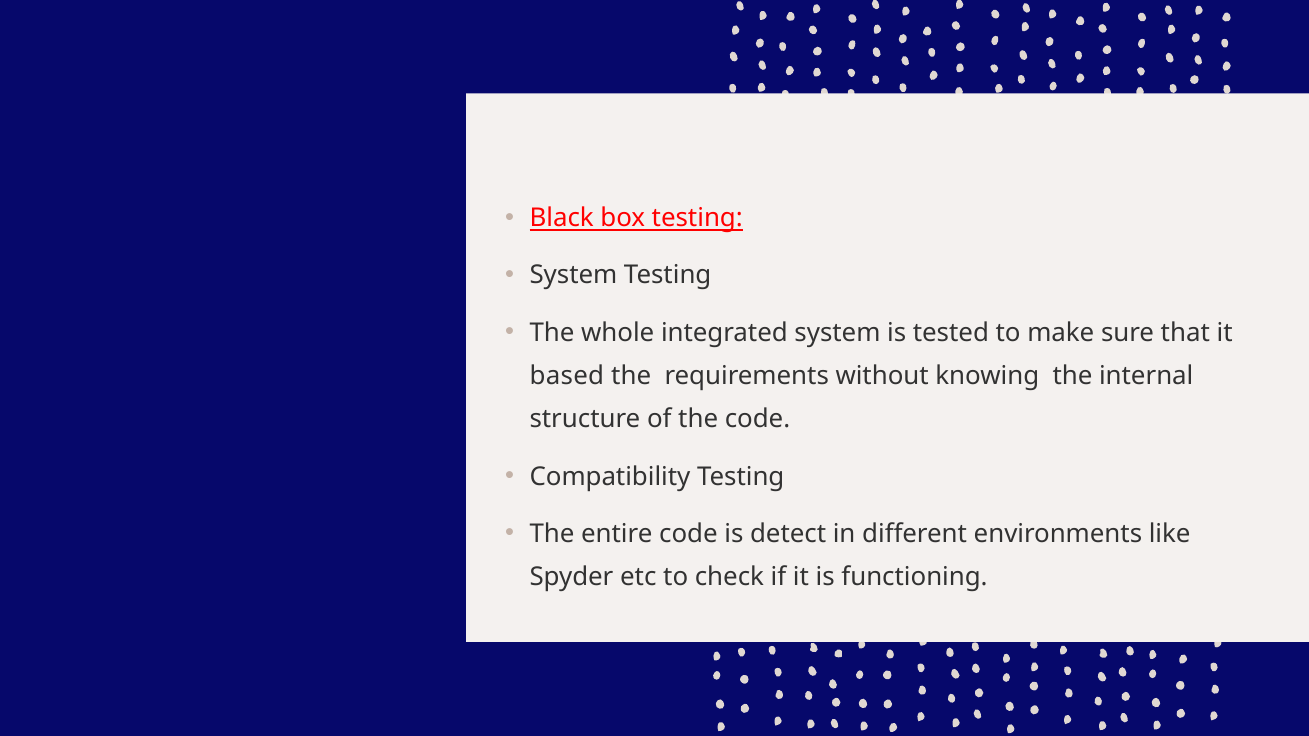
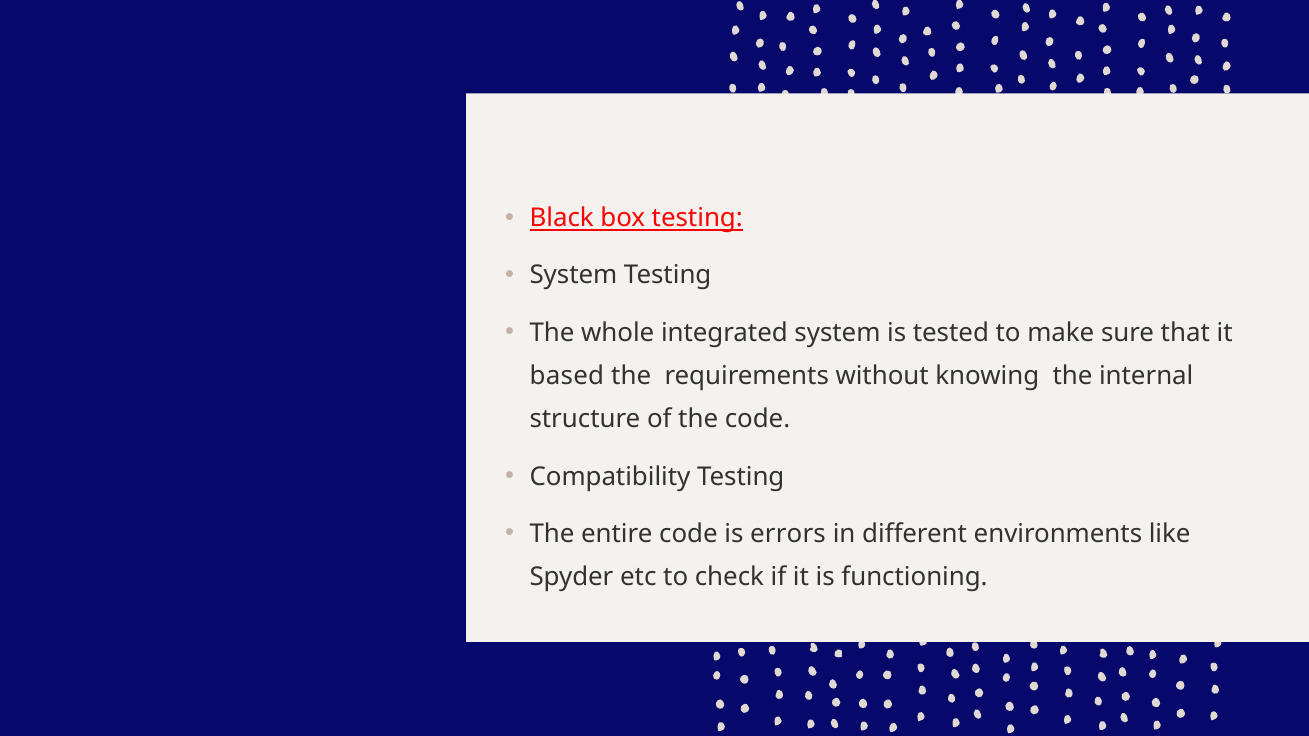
detect: detect -> errors
